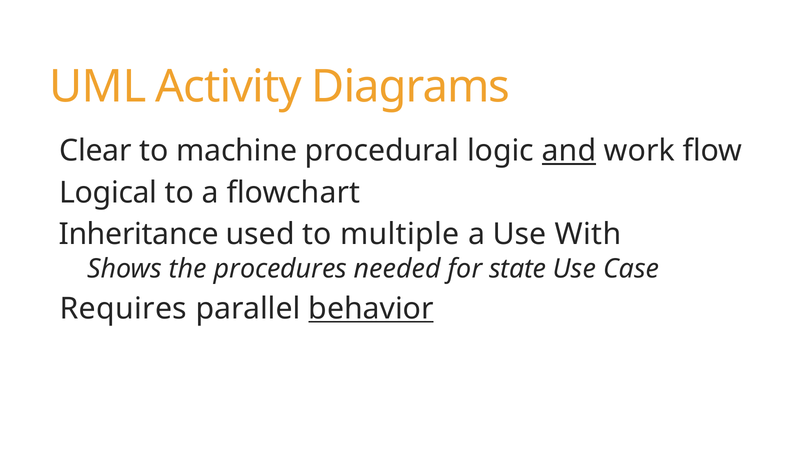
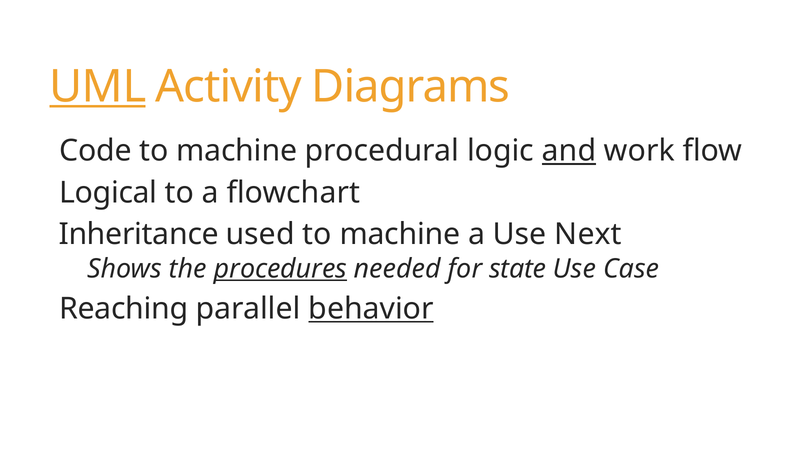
UML underline: none -> present
Clear: Clear -> Code
used to multiple: multiple -> machine
With: With -> Next
procedures underline: none -> present
Requires: Requires -> Reaching
